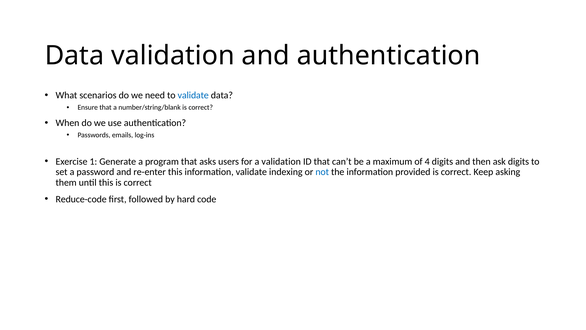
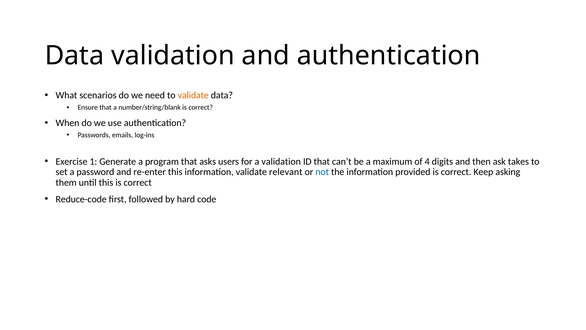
validate at (193, 95) colour: blue -> orange
ask digits: digits -> takes
indexing: indexing -> relevant
